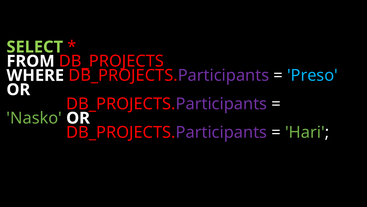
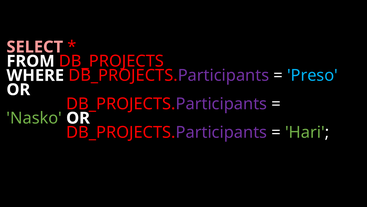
SELECT colour: light green -> pink
